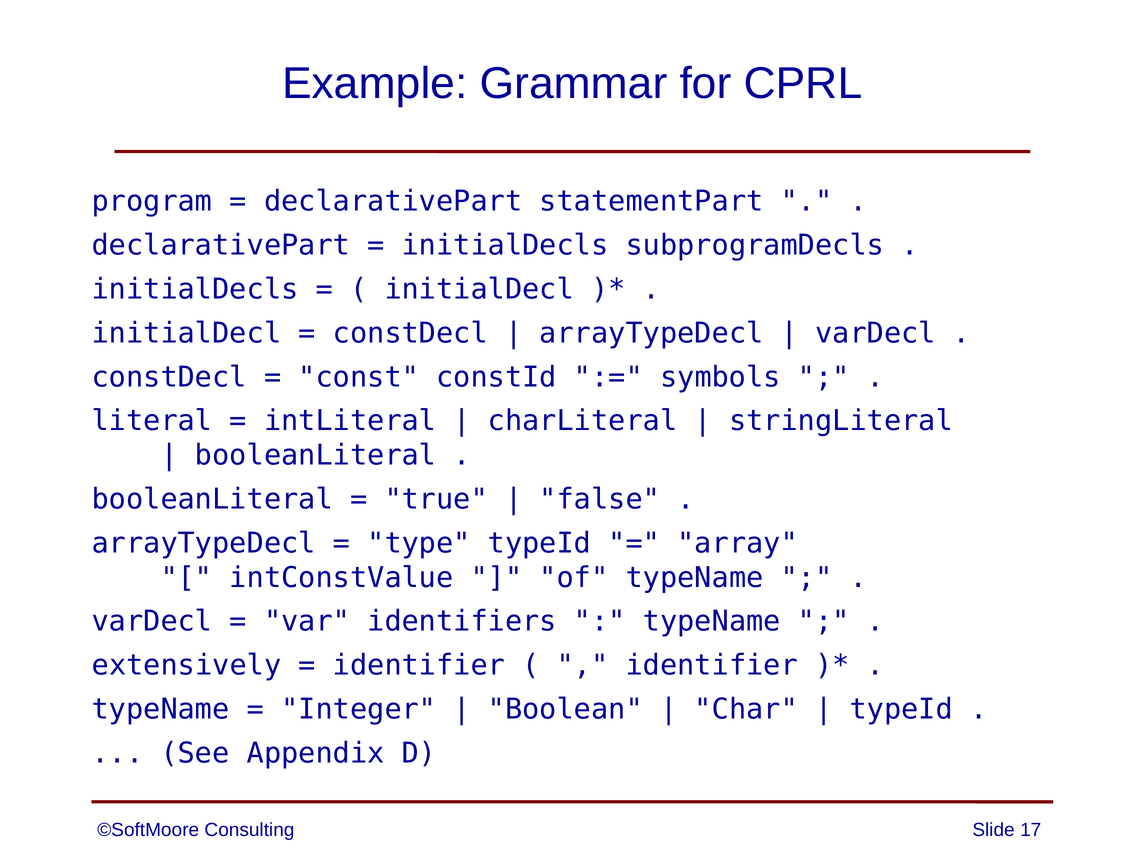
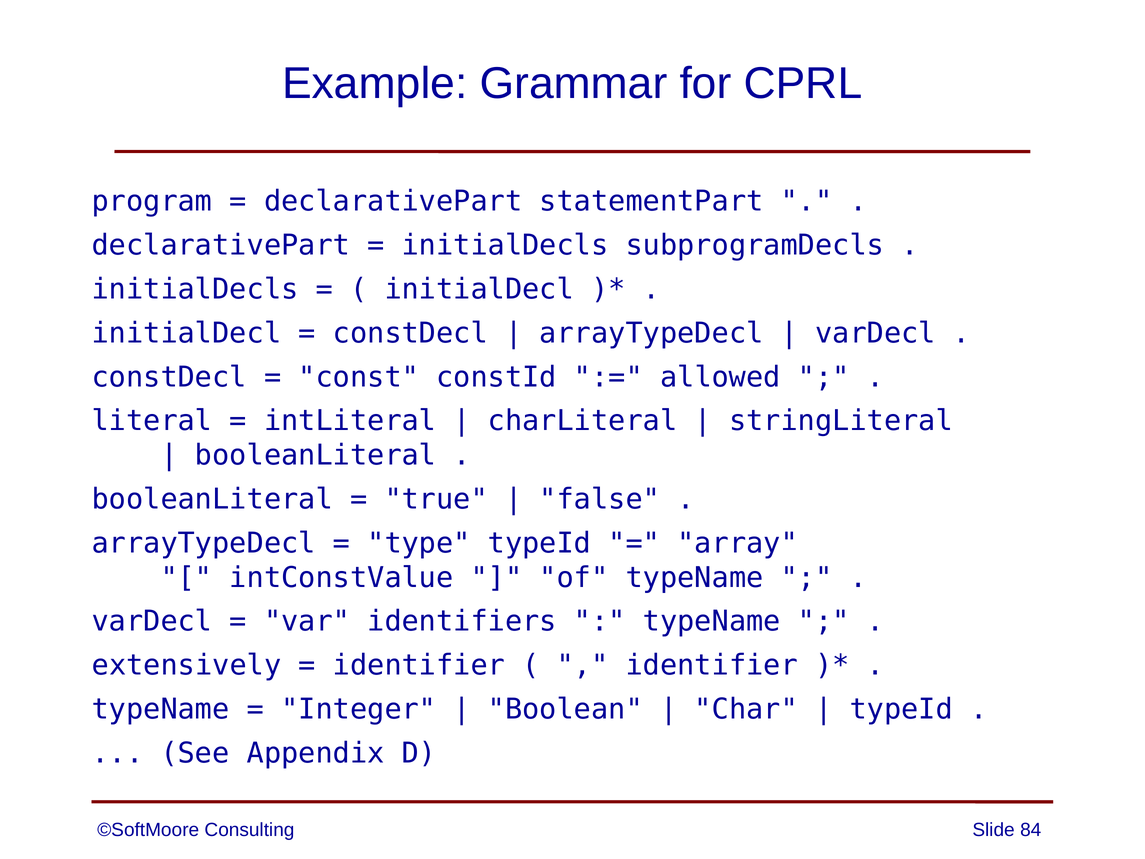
symbols: symbols -> allowed
17: 17 -> 84
